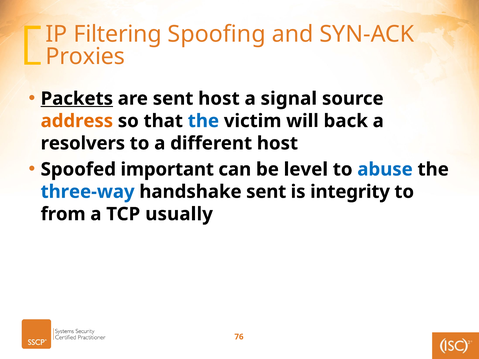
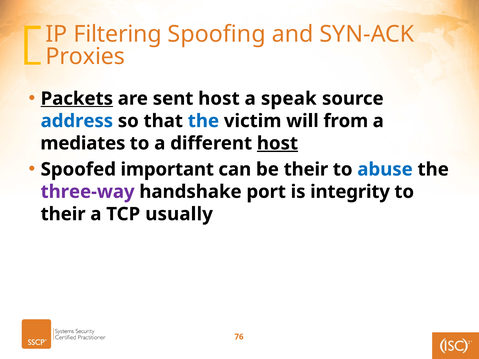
signal: signal -> speak
address colour: orange -> blue
back: back -> from
resolvers: resolvers -> mediates
host at (277, 143) underline: none -> present
be level: level -> their
three-way colour: blue -> purple
handshake sent: sent -> port
from at (63, 214): from -> their
